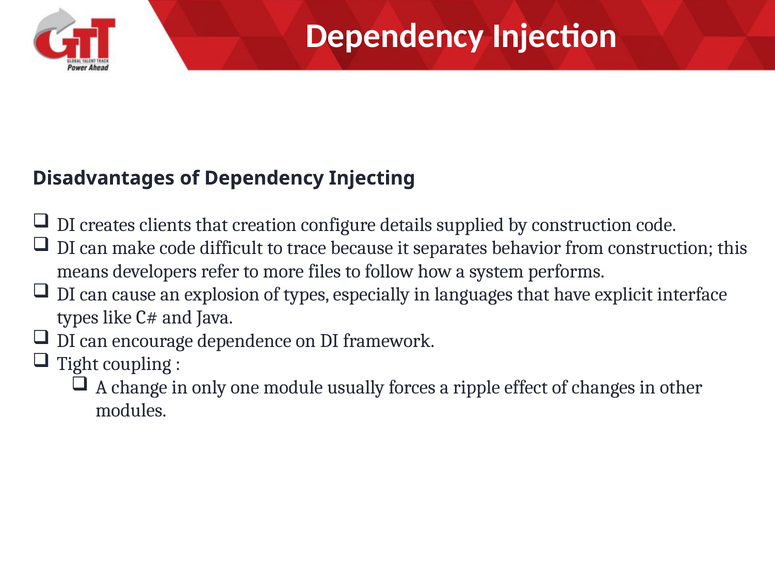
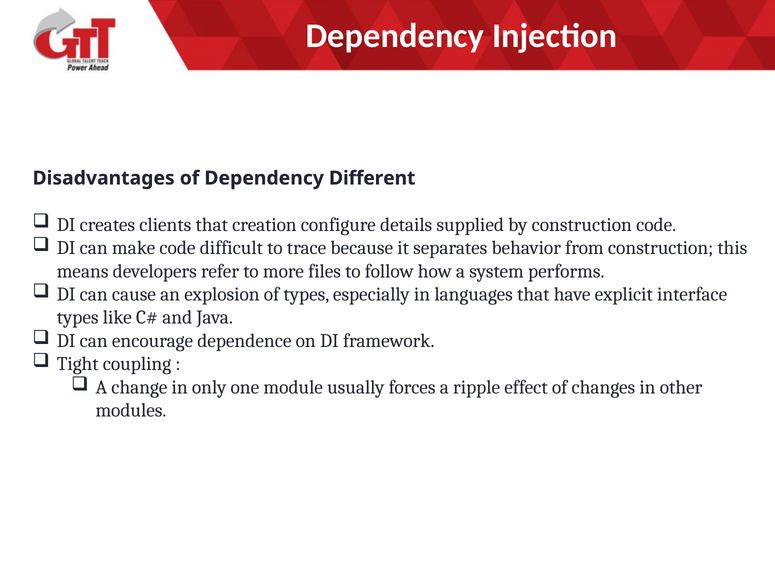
Injecting: Injecting -> Different
